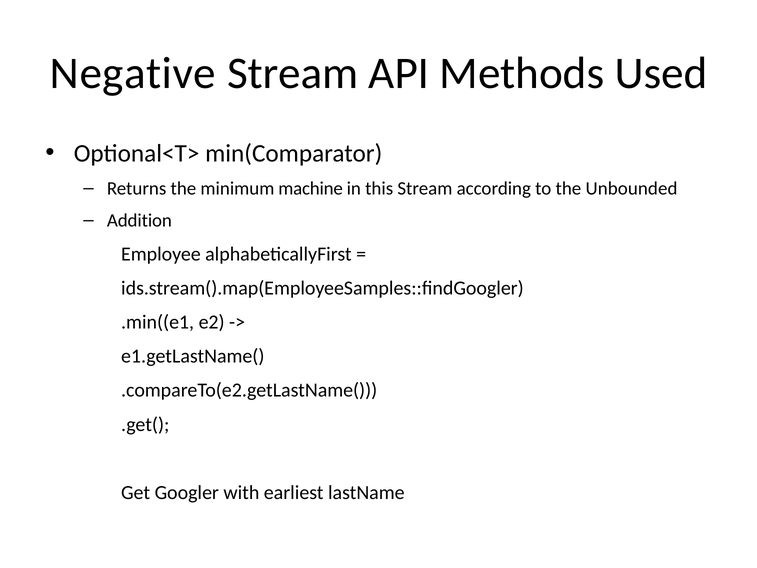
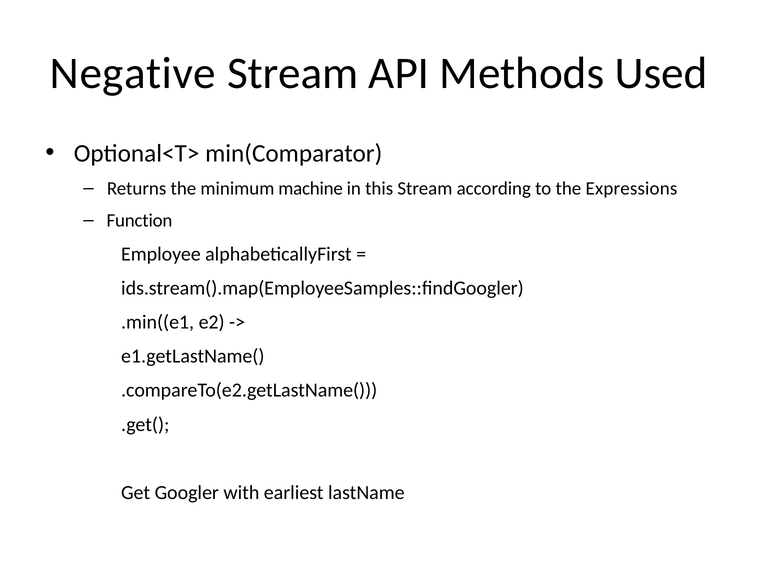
Unbounded: Unbounded -> Expressions
Addition: Addition -> Function
